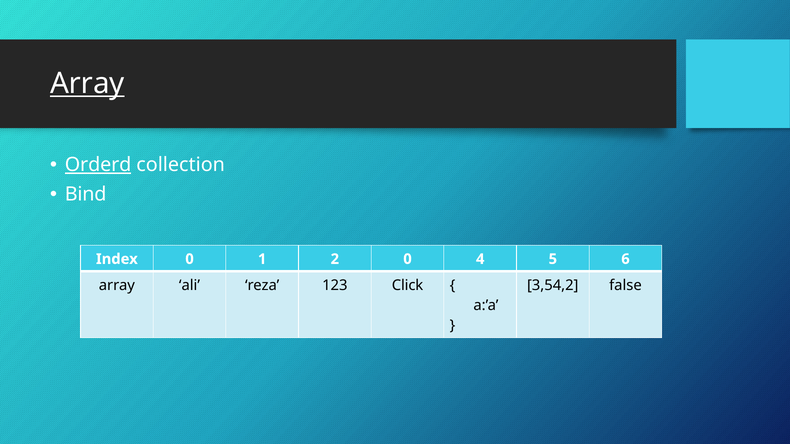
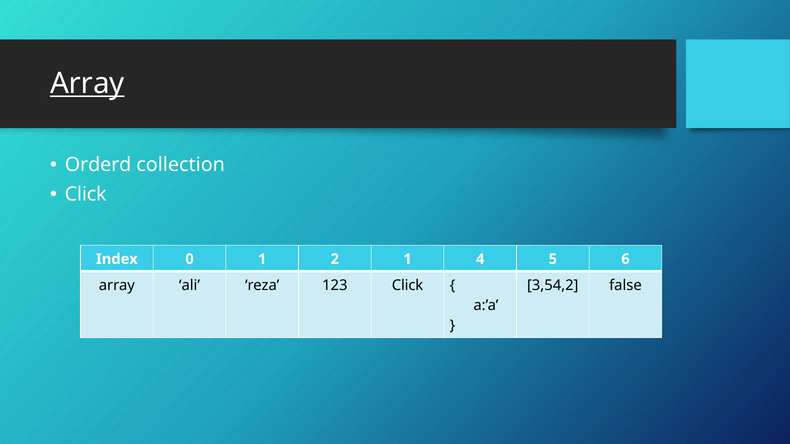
Orderd underline: present -> none
Bind at (86, 194): Bind -> Click
2 0: 0 -> 1
